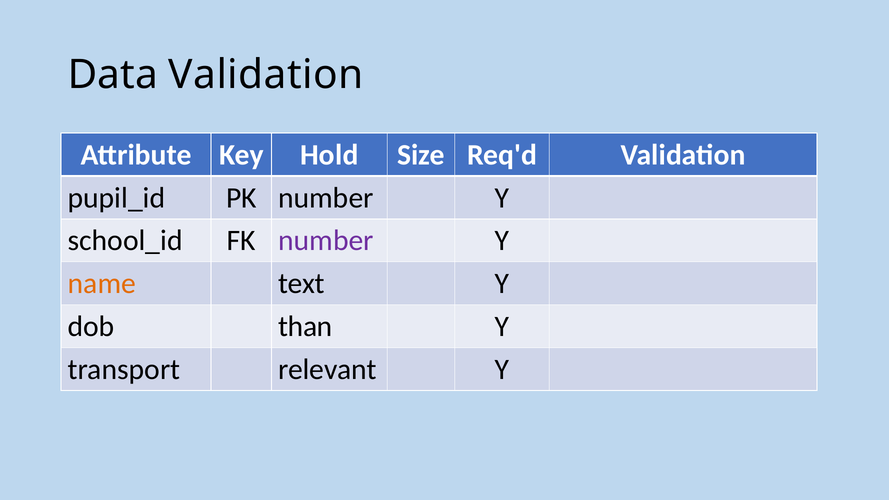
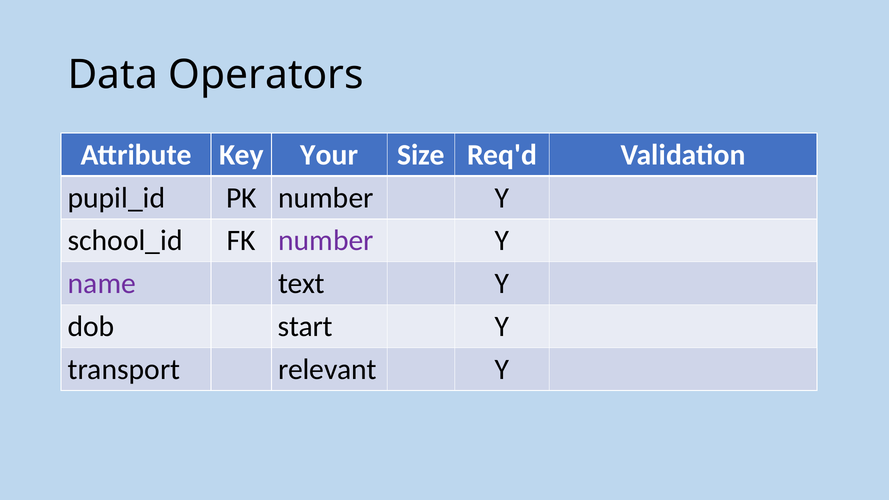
Data Validation: Validation -> Operators
Hold: Hold -> Your
name colour: orange -> purple
than: than -> start
